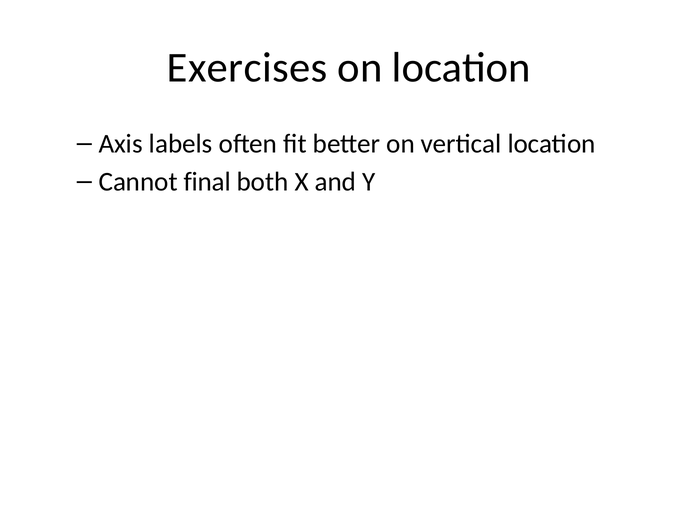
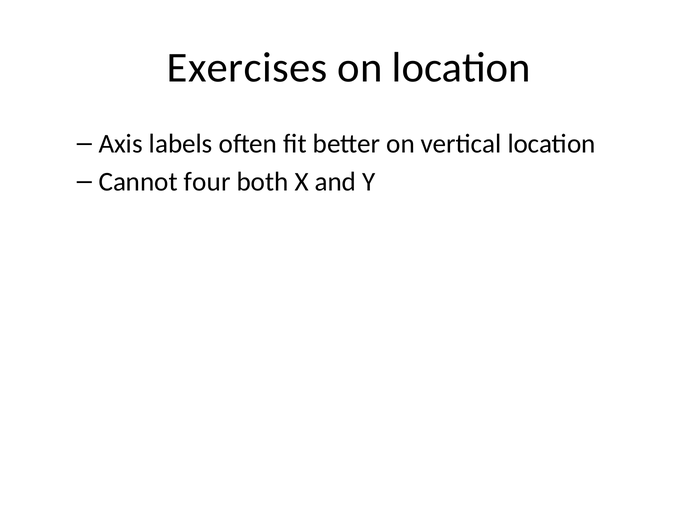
final: final -> four
